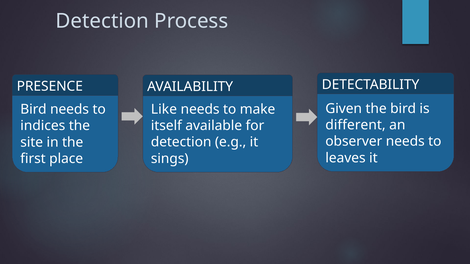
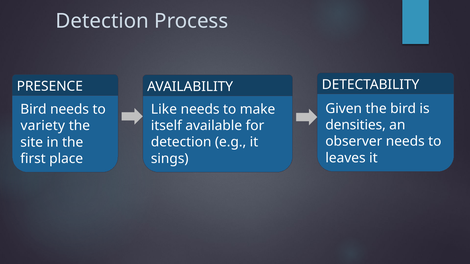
different: different -> densities
indices: indices -> variety
